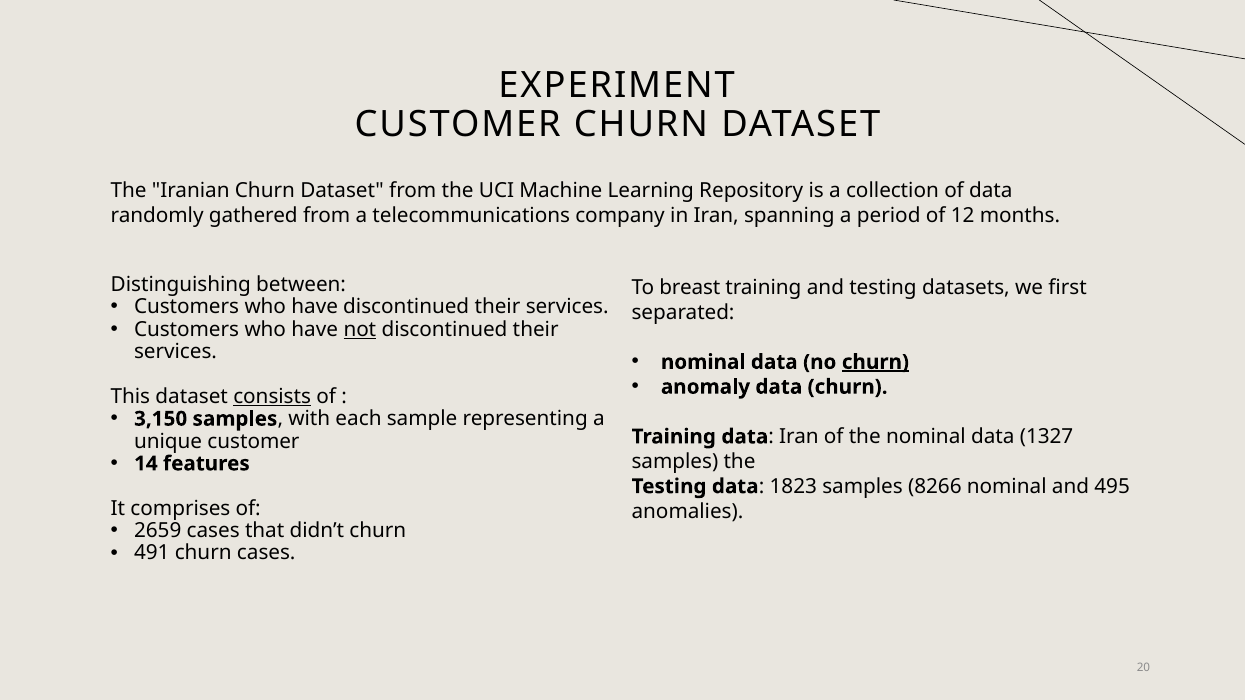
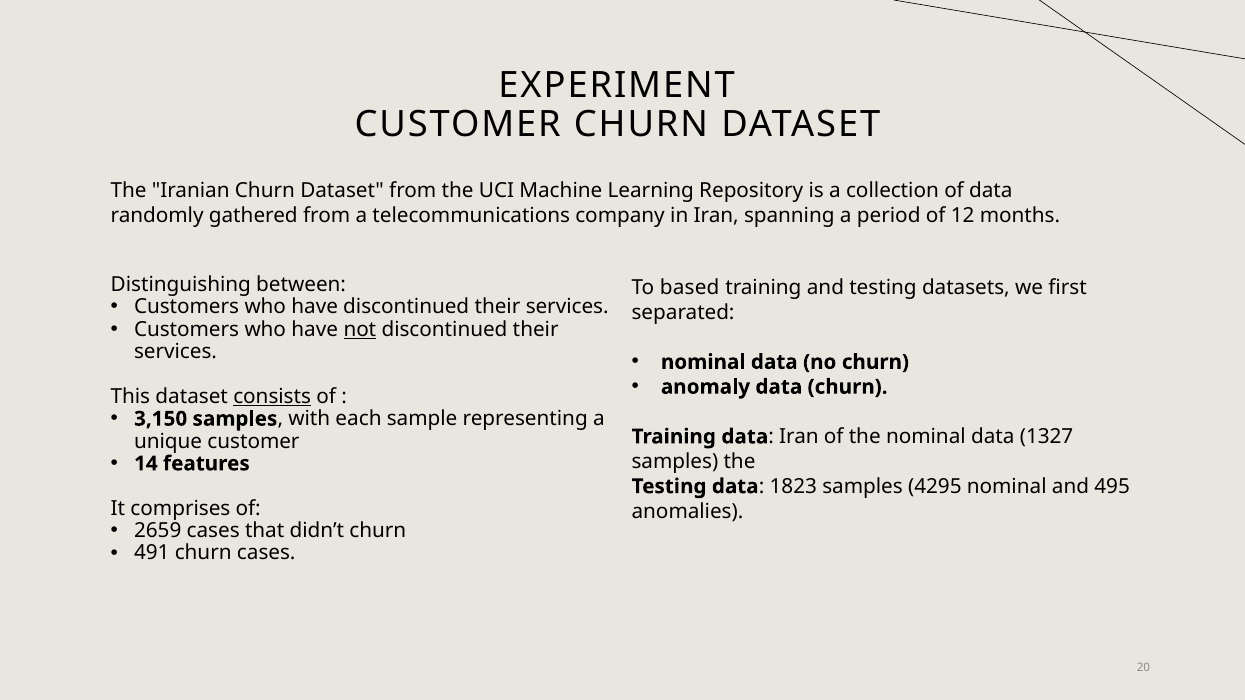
breast: breast -> based
churn at (875, 362) underline: present -> none
8266: 8266 -> 4295
